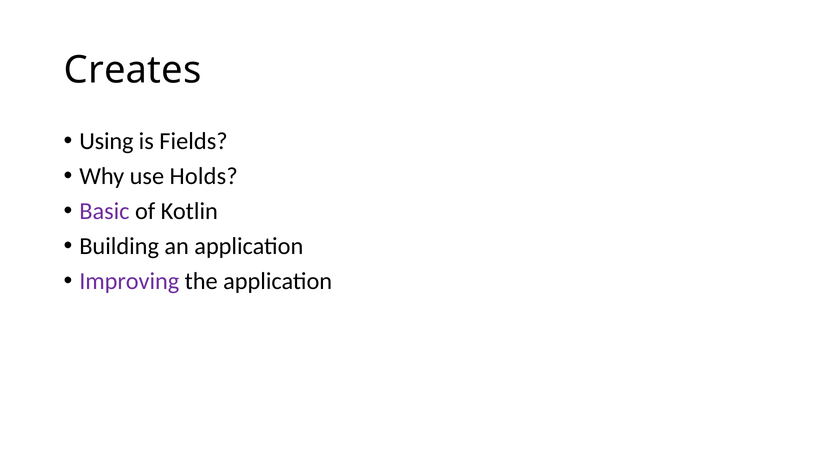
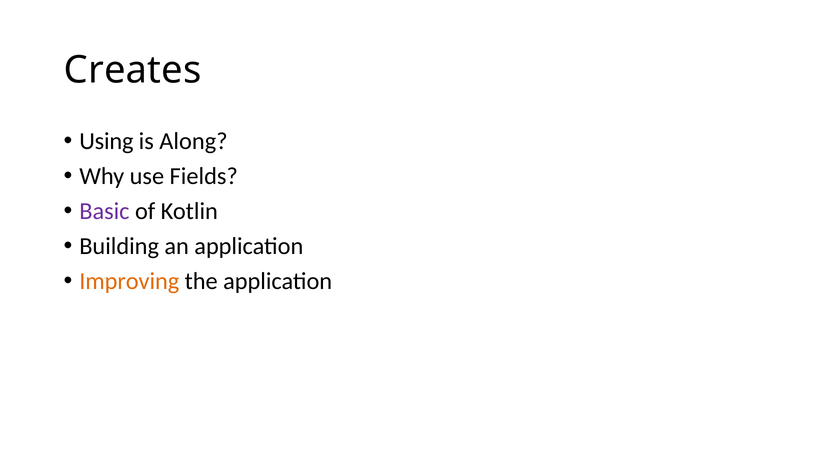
Fields: Fields -> Along
Holds: Holds -> Fields
Improving colour: purple -> orange
